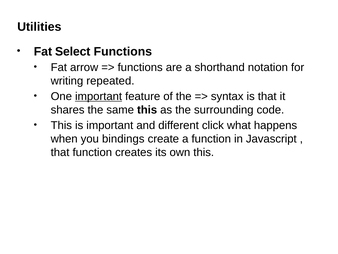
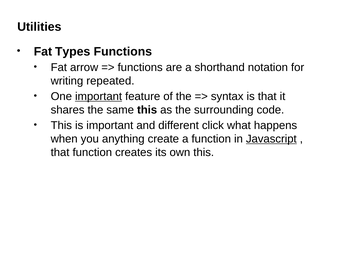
Select: Select -> Types
bindings: bindings -> anything
Javascript underline: none -> present
